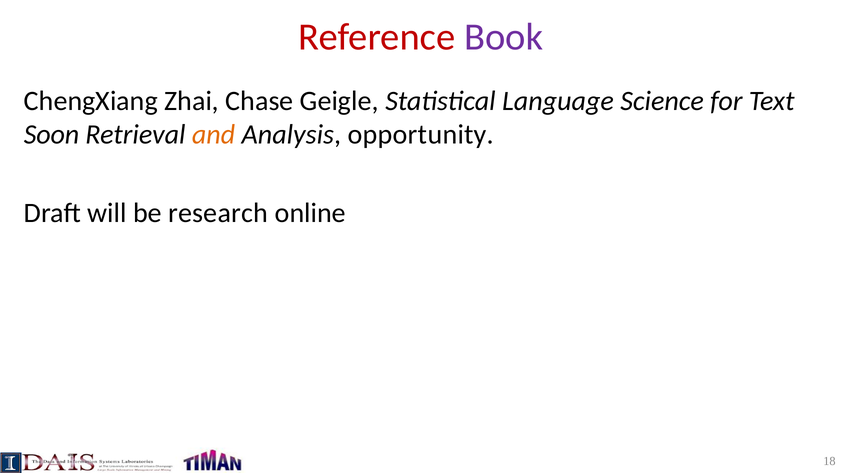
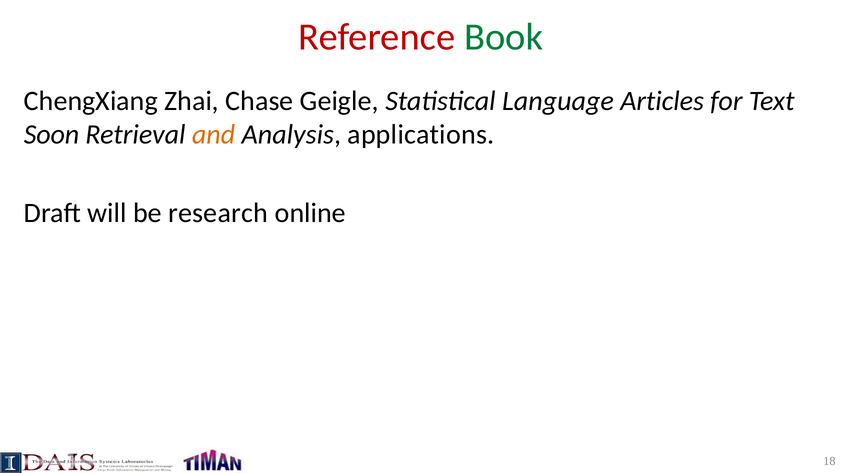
Book colour: purple -> green
Science: Science -> Articles
opportunity: opportunity -> applications
